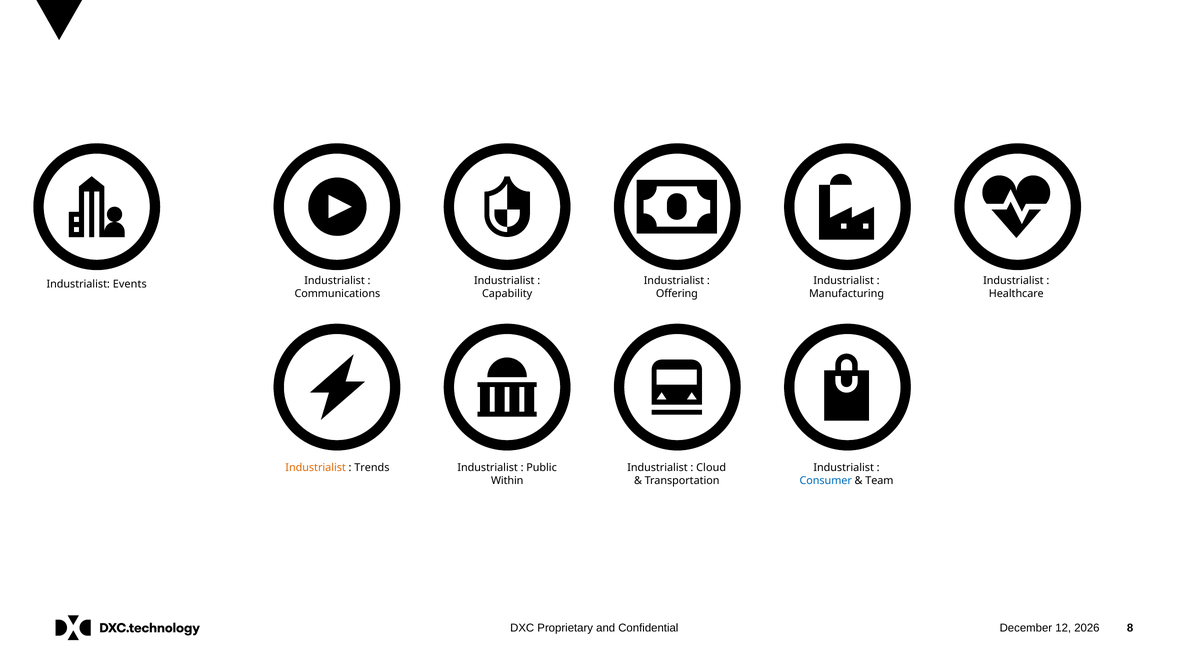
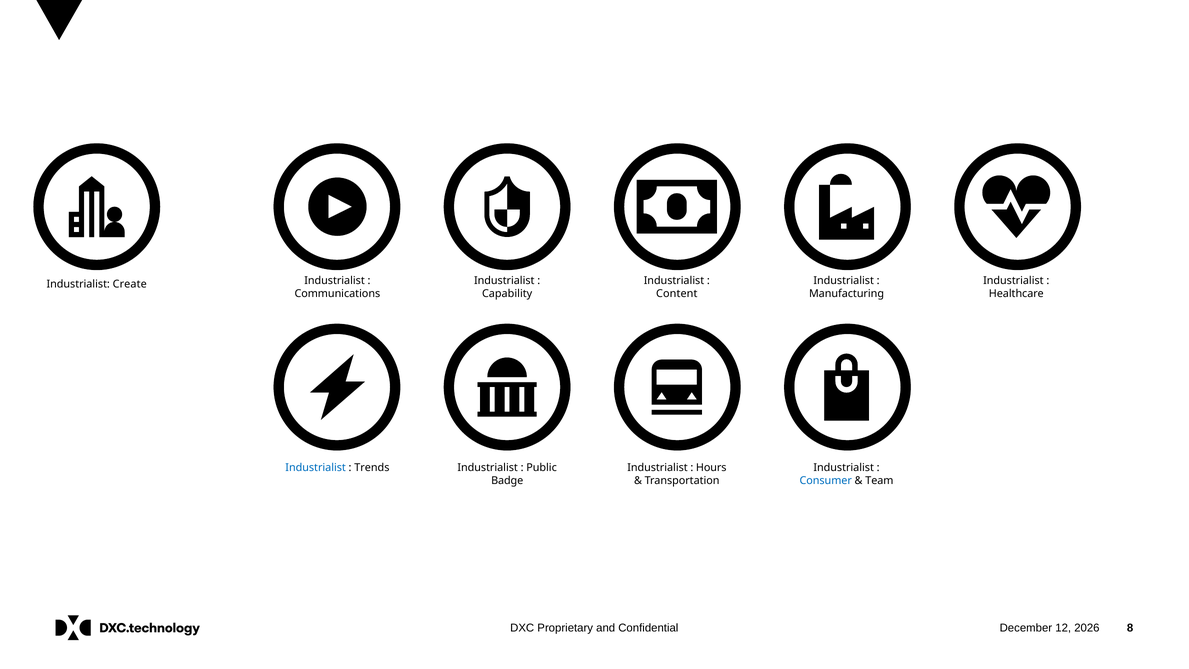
Events: Events -> Create
Offering: Offering -> Content
Industrialist at (316, 468) colour: orange -> blue
Cloud: Cloud -> Hours
Within: Within -> Badge
